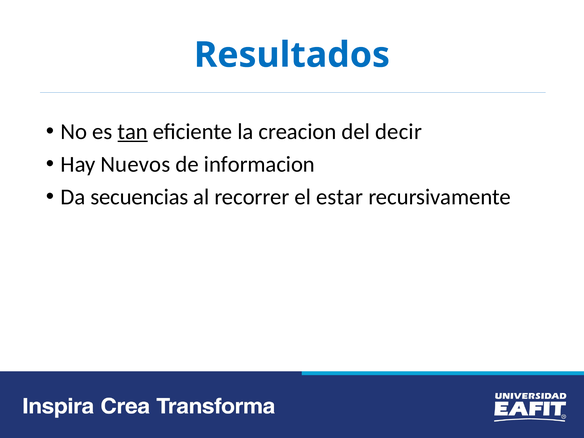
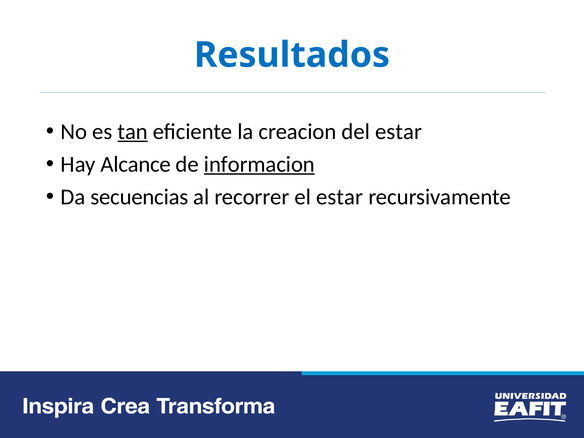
del decir: decir -> estar
Nuevos: Nuevos -> Alcance
informacion underline: none -> present
